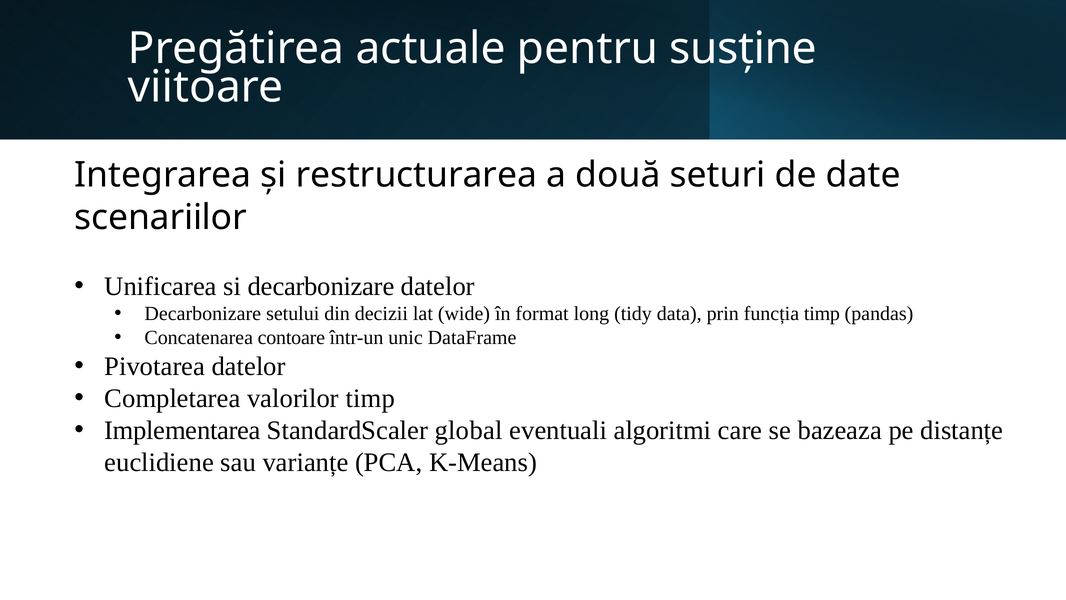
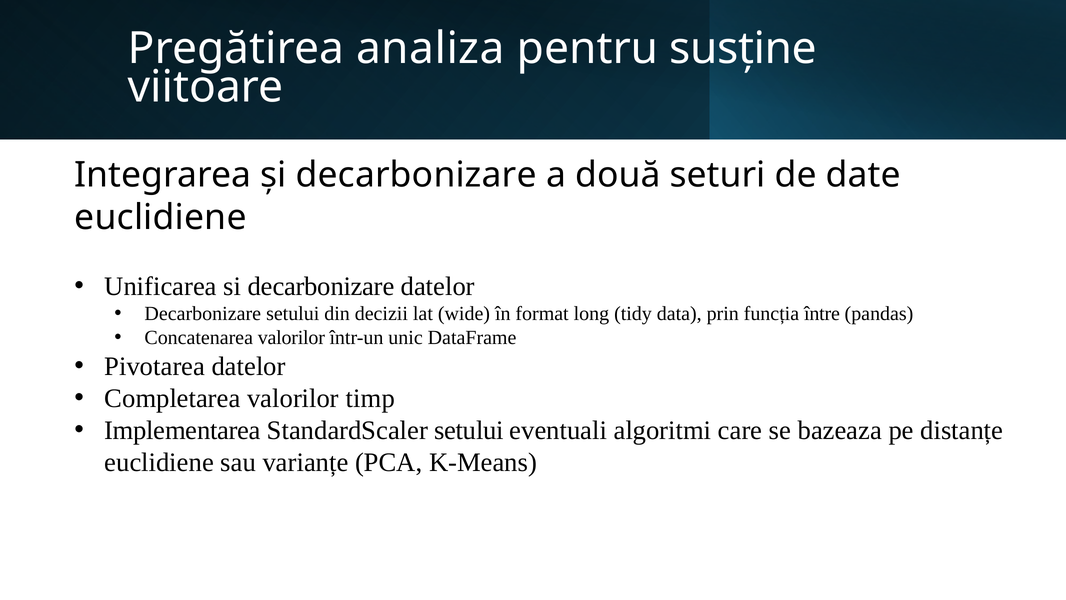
actuale: actuale -> analiza
și restructurarea: restructurarea -> decarbonizare
scenariilor at (161, 217): scenariilor -> euclidiene
funcția timp: timp -> între
Concatenarea contoare: contoare -> valorilor
StandardScaler global: global -> setului
